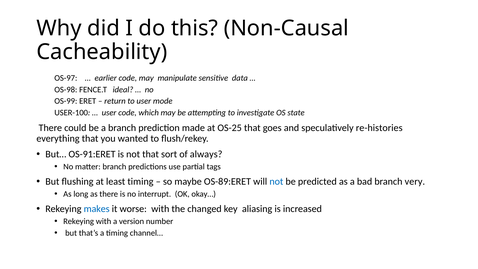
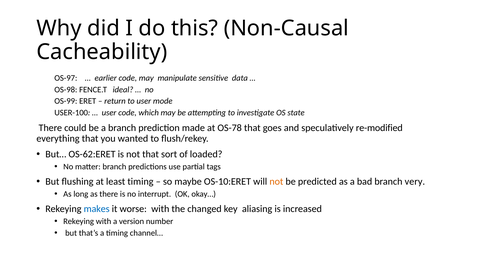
OS-25: OS-25 -> OS-78
re-histories: re-histories -> re-modified
OS-91:ERET: OS-91:ERET -> OS-62:ERET
always: always -> loaded
OS-89:ERET: OS-89:ERET -> OS-10:ERET
not at (276, 182) colour: blue -> orange
